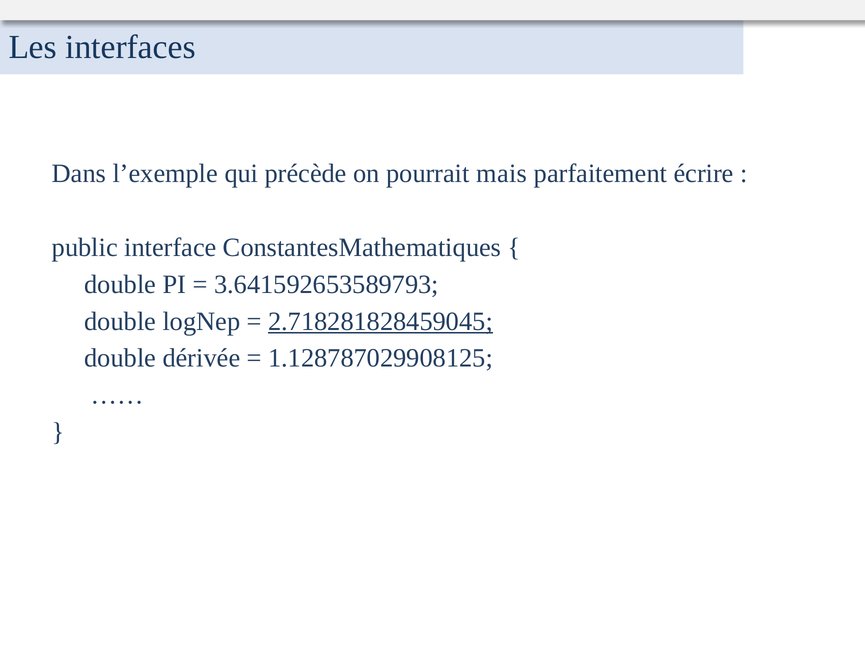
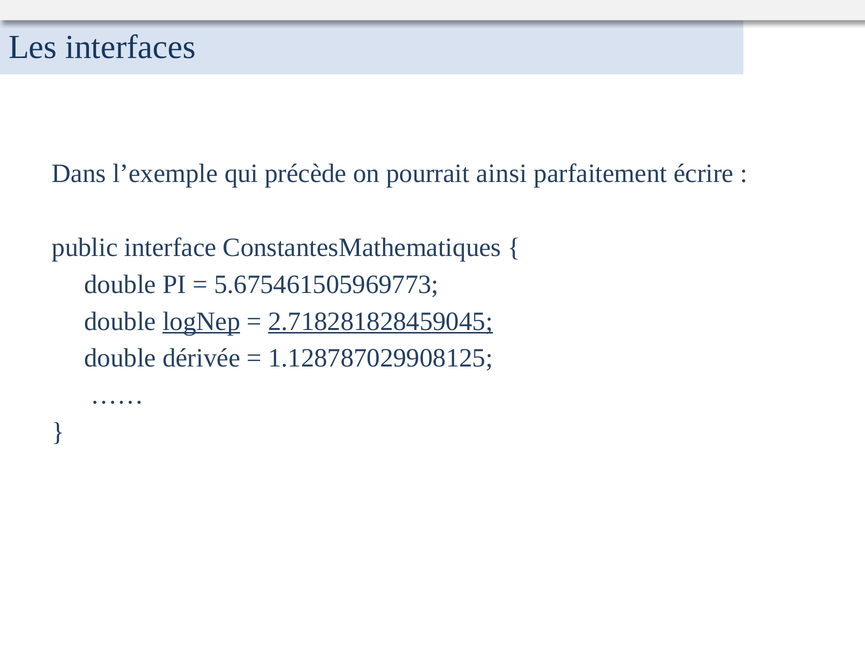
mais: mais -> ainsi
3.641592653589793: 3.641592653589793 -> 5.675461505969773
logNep underline: none -> present
